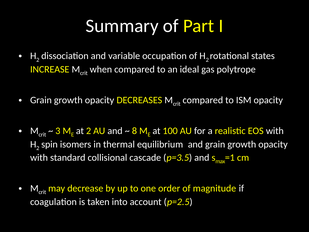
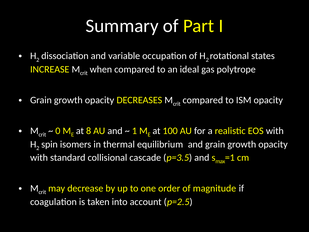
3: 3 -> 0
at 2: 2 -> 8
8: 8 -> 1
